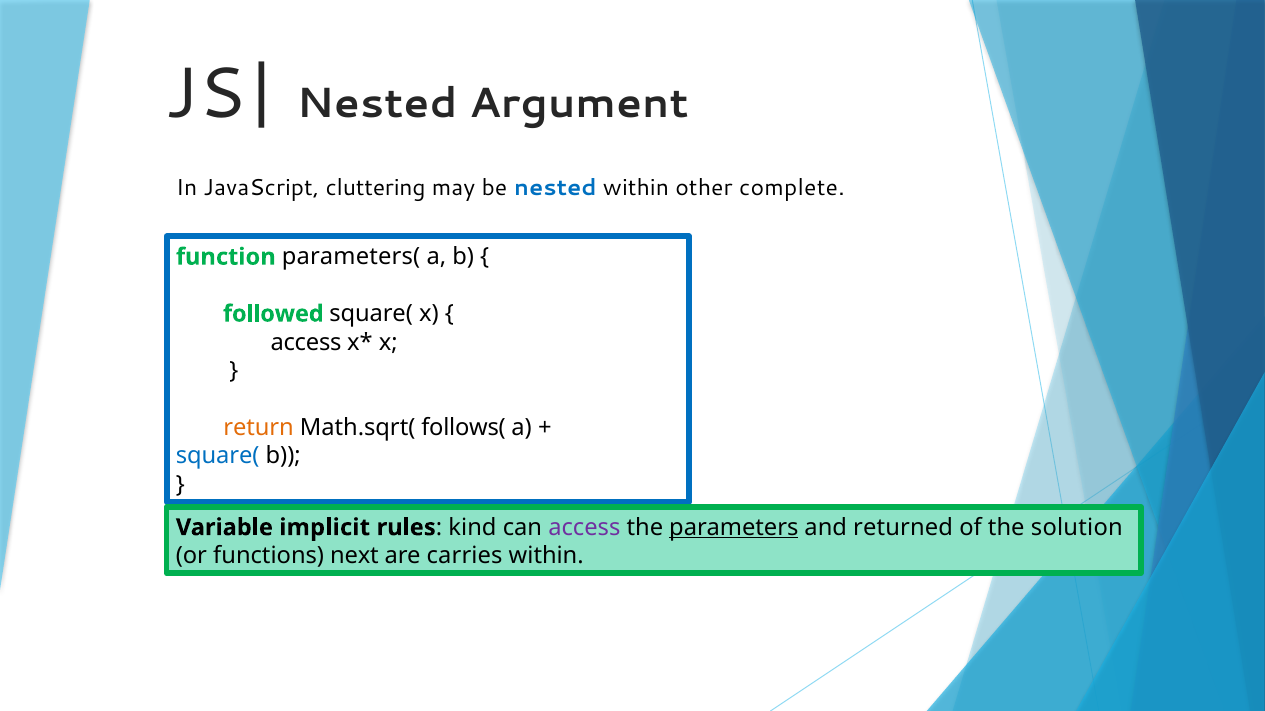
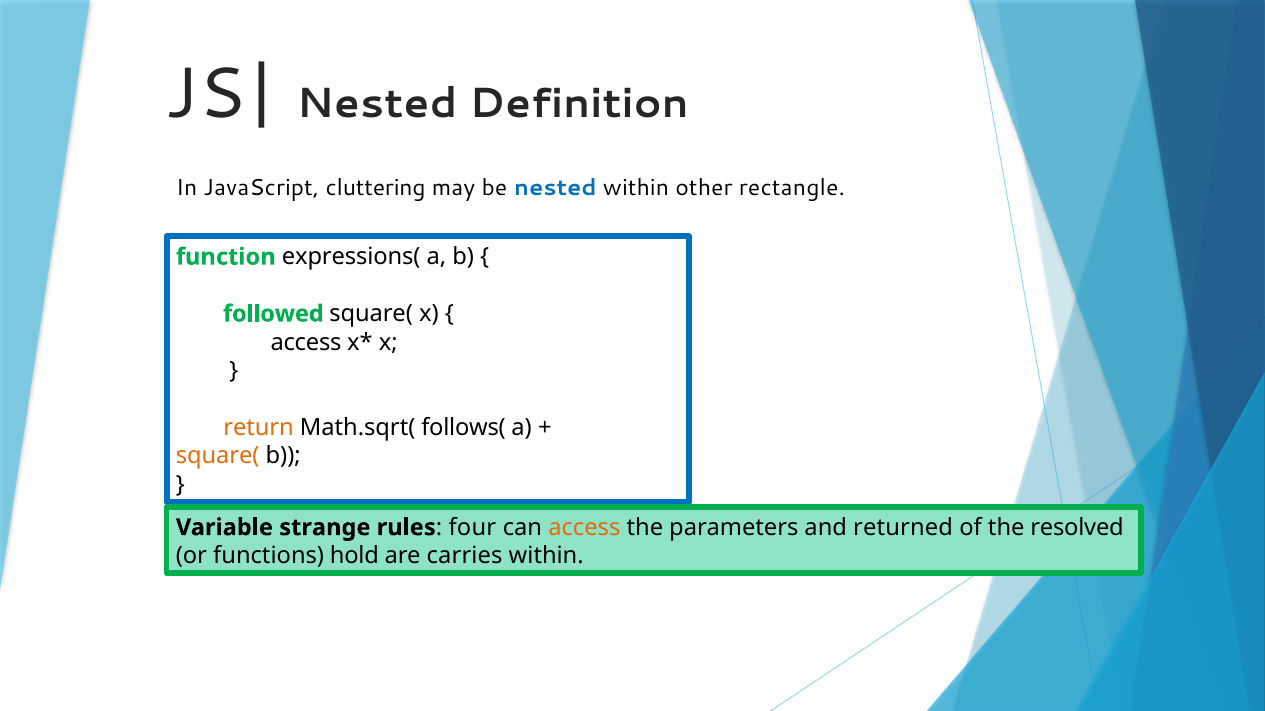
Argument: Argument -> Definition
complete: complete -> rectangle
parameters(: parameters( -> expressions(
square( at (218, 456) colour: blue -> orange
implicit: implicit -> strange
kind: kind -> four
access at (584, 528) colour: purple -> orange
parameters underline: present -> none
solution: solution -> resolved
next: next -> hold
